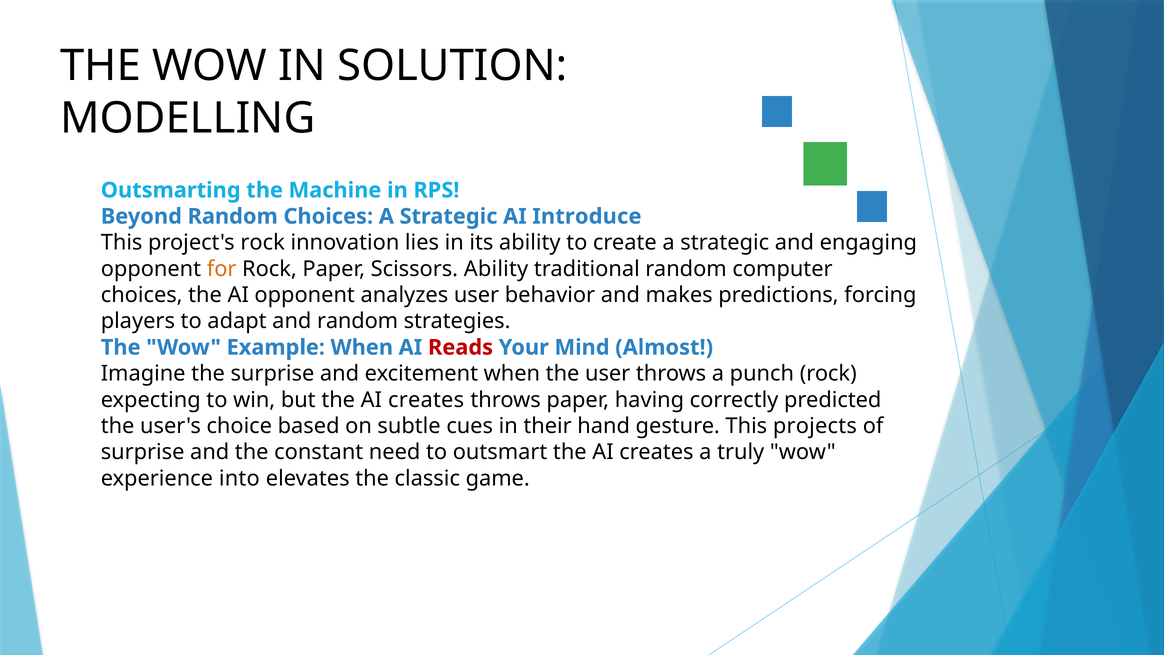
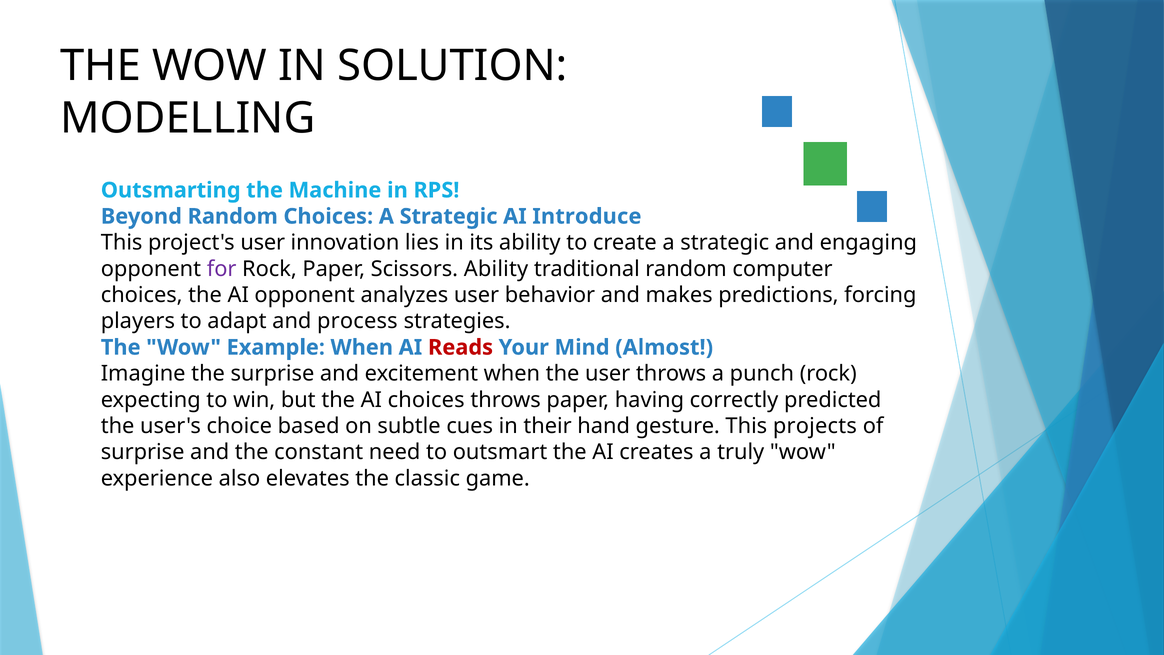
project's rock: rock -> user
for colour: orange -> purple
and random: random -> process
but the AI creates: creates -> choices
into: into -> also
